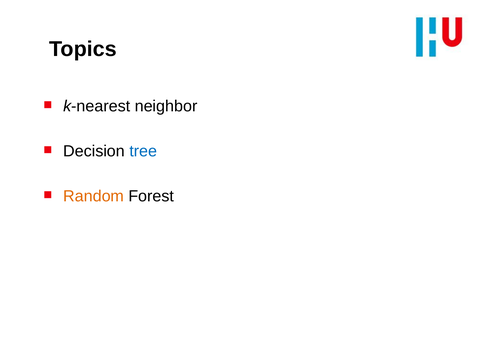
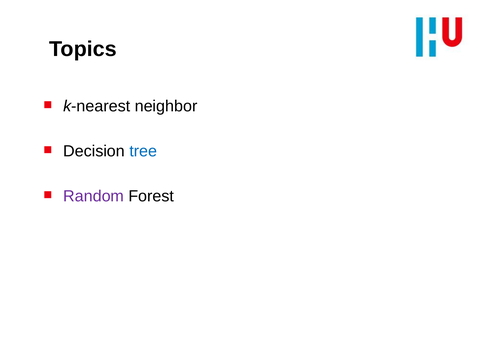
Random colour: orange -> purple
